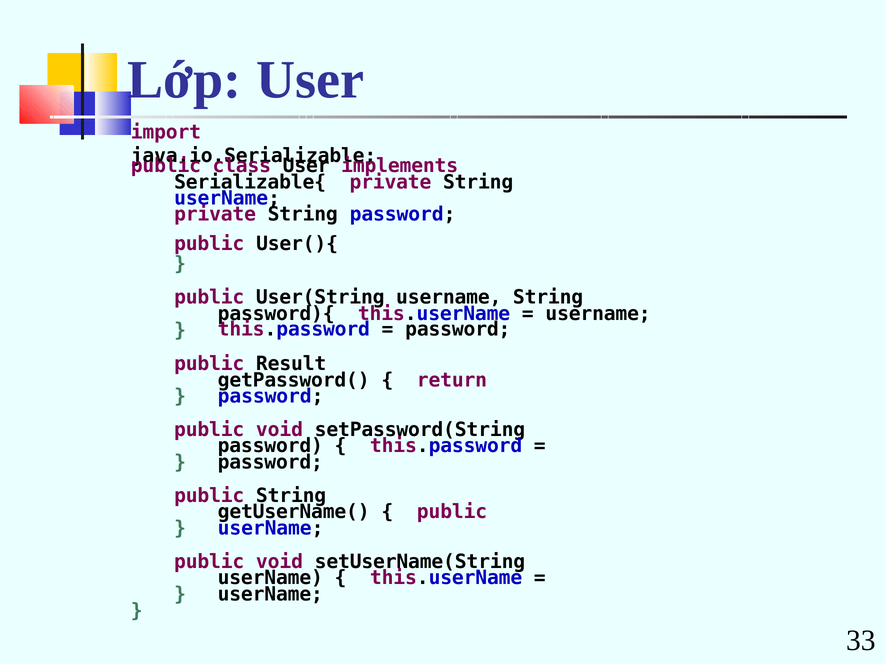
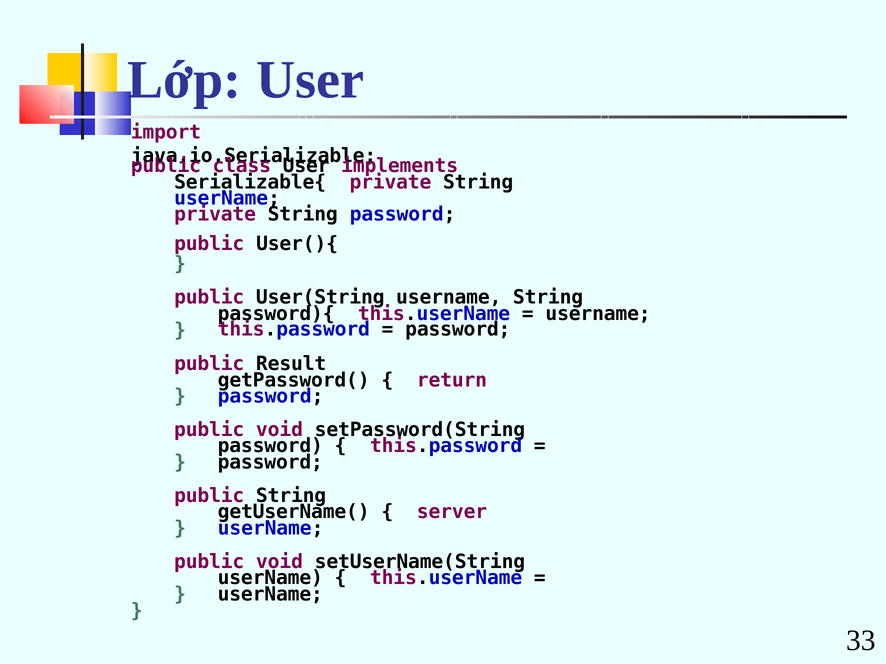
public at (452, 512): public -> server
